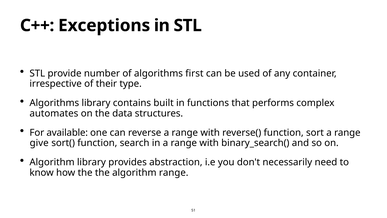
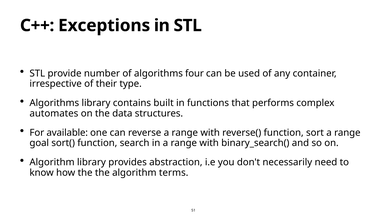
first: first -> four
give: give -> goal
algorithm range: range -> terms
